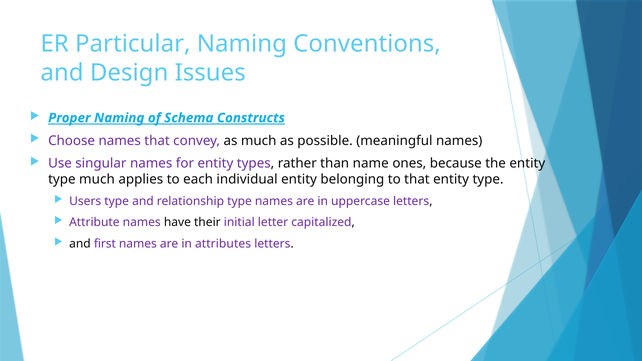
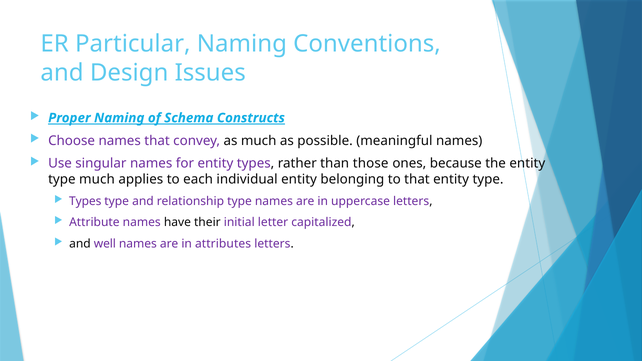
name: name -> those
Users at (85, 201): Users -> Types
first: first -> well
